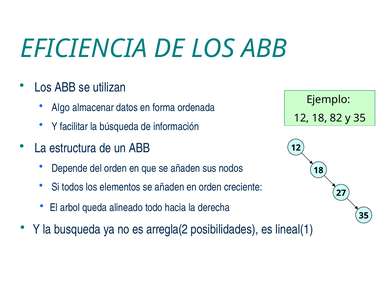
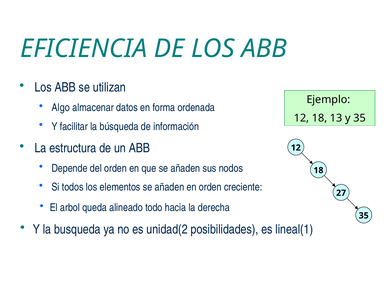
82: 82 -> 13
arregla(2: arregla(2 -> unidad(2
